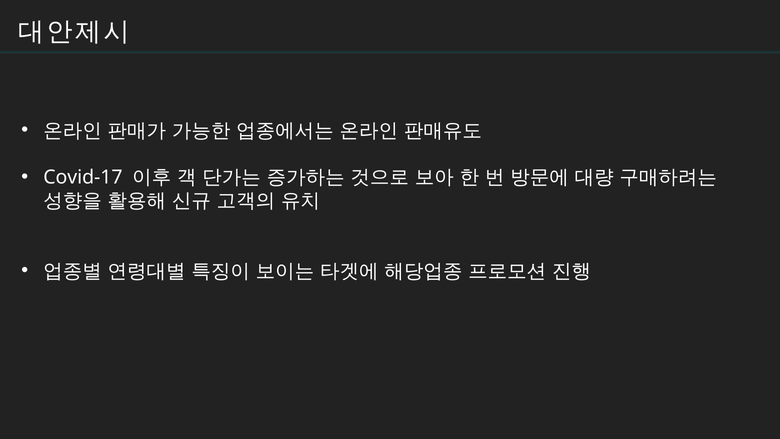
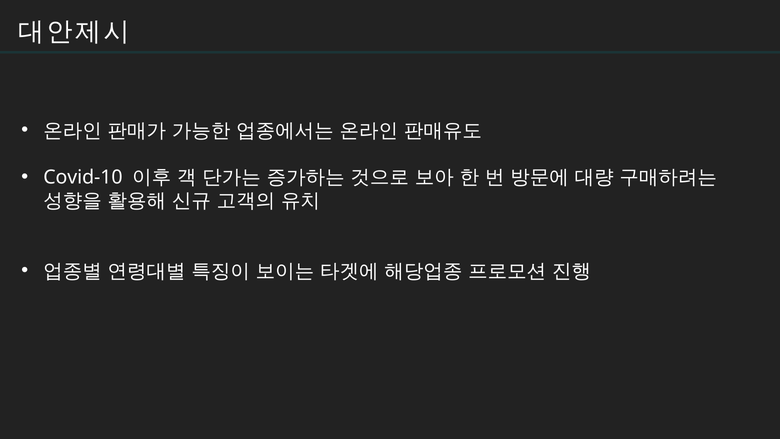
Covid-17: Covid-17 -> Covid-10
